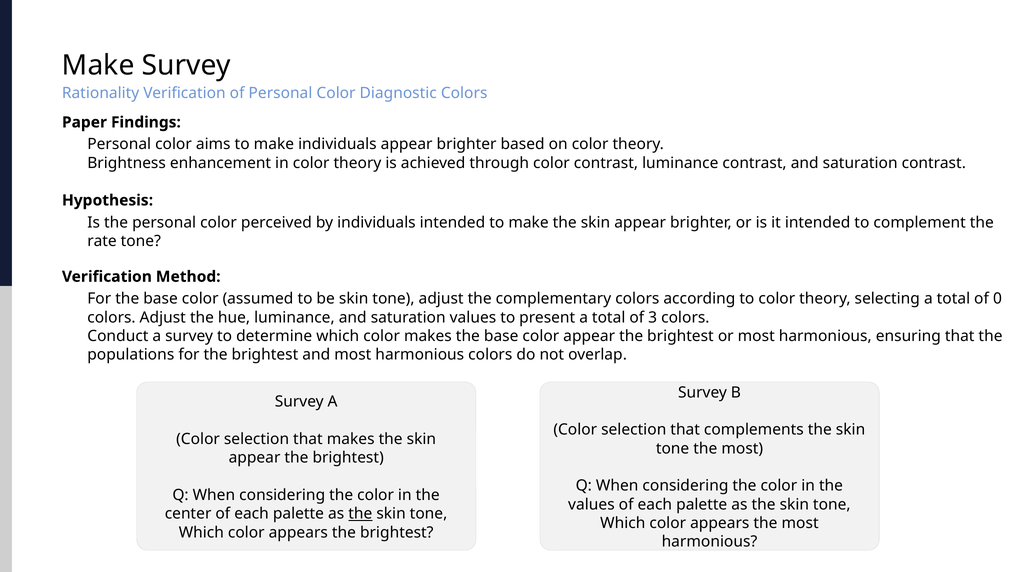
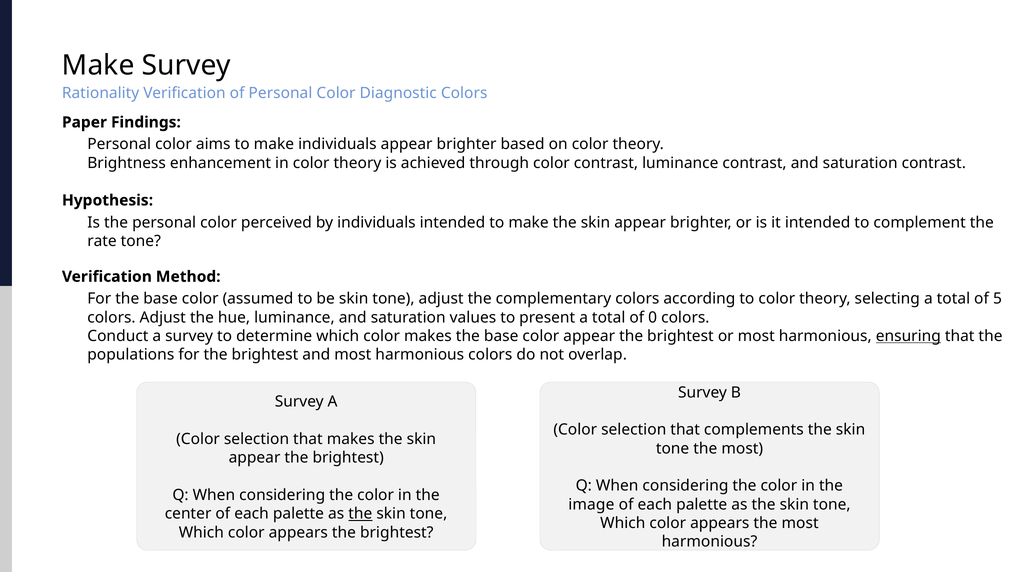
0: 0 -> 5
3: 3 -> 0
ensuring underline: none -> present
values at (591, 504): values -> image
